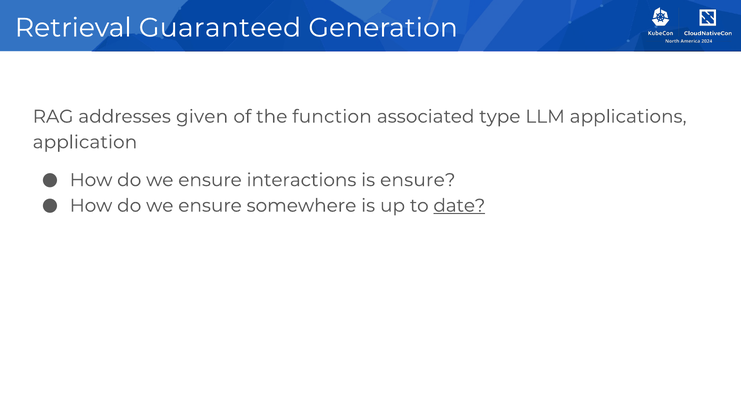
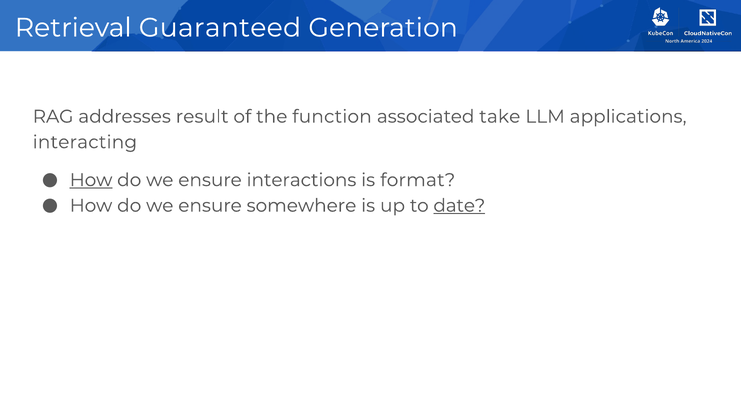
given: given -> result
type: type -> take
application: application -> interacting
How at (91, 180) underline: none -> present
is ensure: ensure -> format
